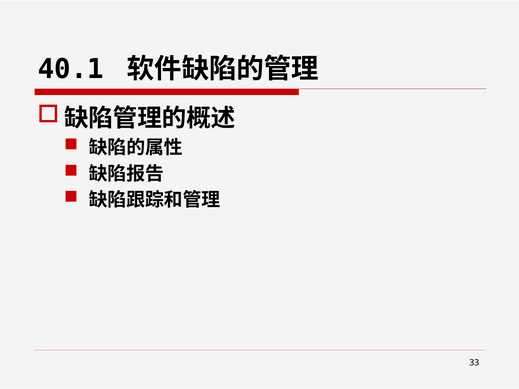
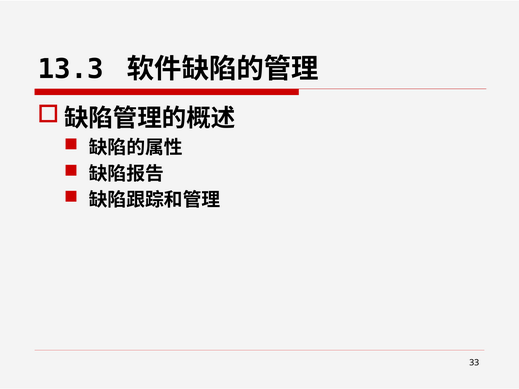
40.1: 40.1 -> 13.3
